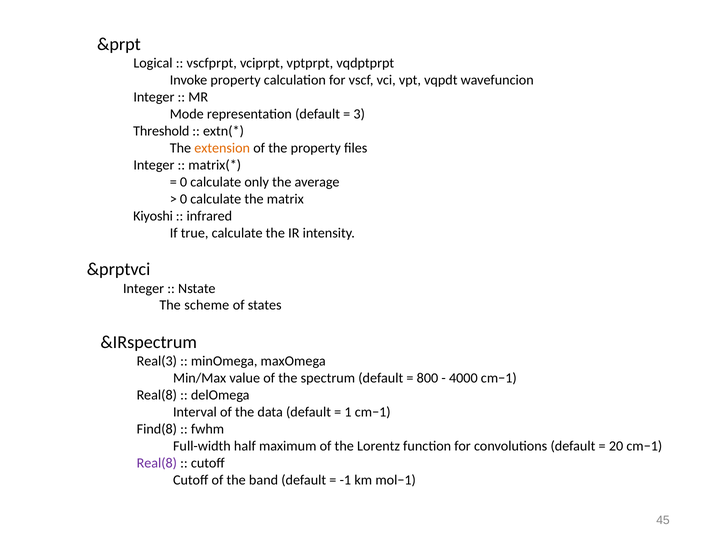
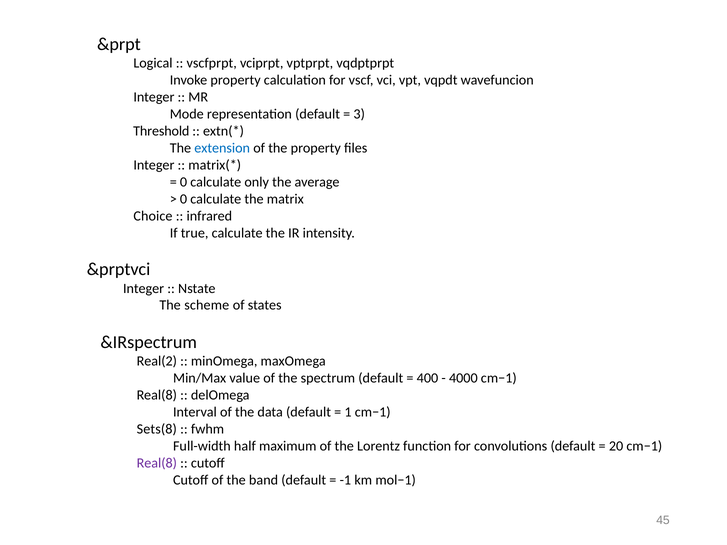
extension colour: orange -> blue
Kiyoshi: Kiyoshi -> Choice
Real(3: Real(3 -> Real(2
800: 800 -> 400
Find(8: Find(8 -> Sets(8
